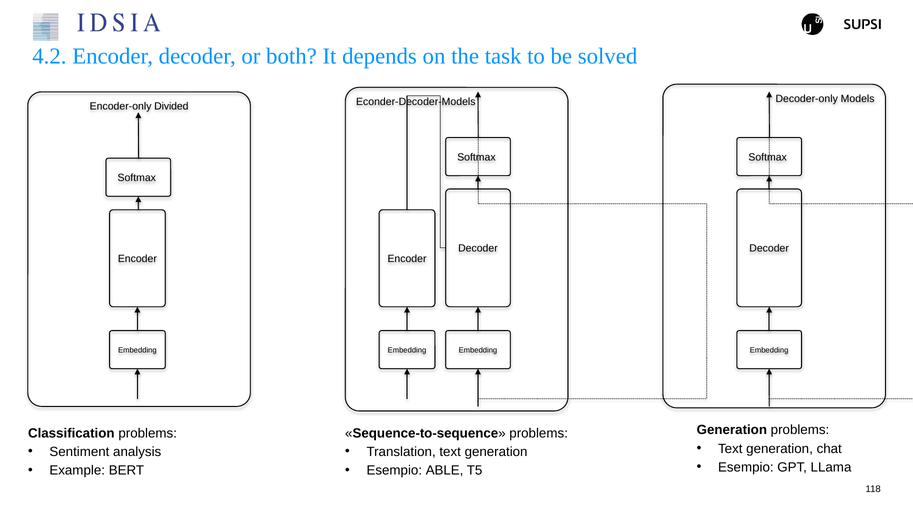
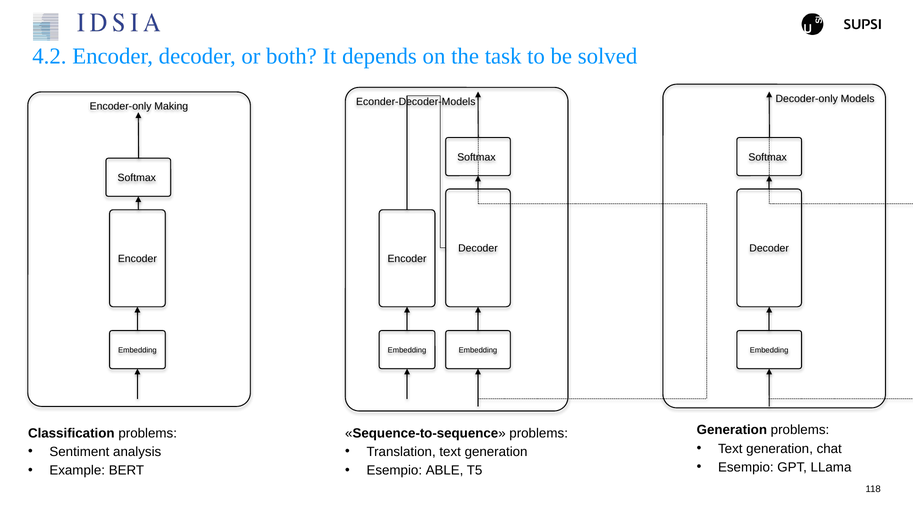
Divided: Divided -> Making
